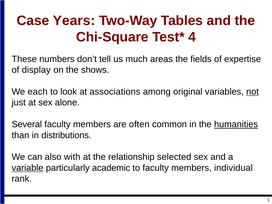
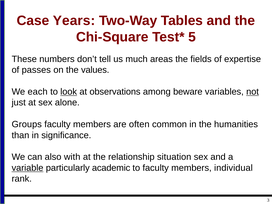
4: 4 -> 5
display: display -> passes
shows: shows -> values
look underline: none -> present
associations: associations -> observations
original: original -> beware
Several: Several -> Groups
humanities underline: present -> none
distributions: distributions -> significance
selected: selected -> situation
